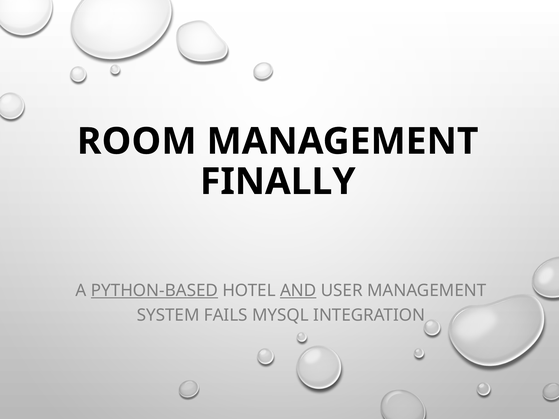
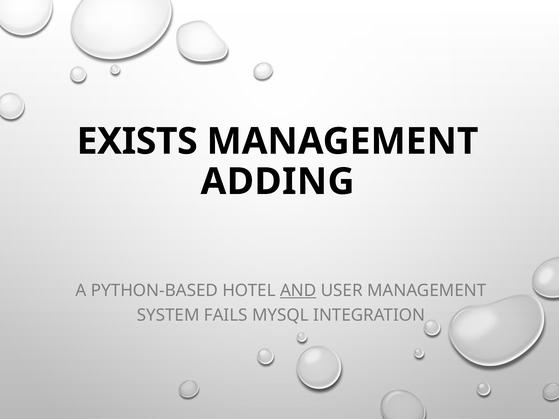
ROOM: ROOM -> EXISTS
FINALLY: FINALLY -> ADDING
PYTHON-BASED underline: present -> none
